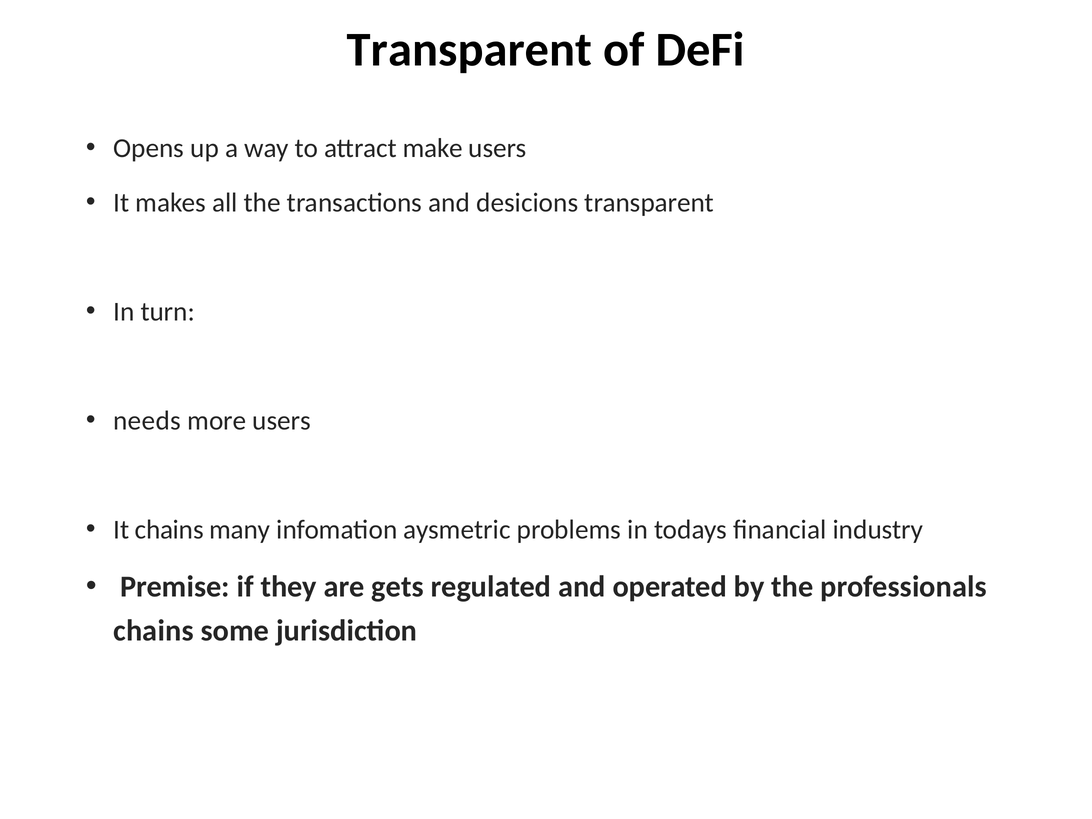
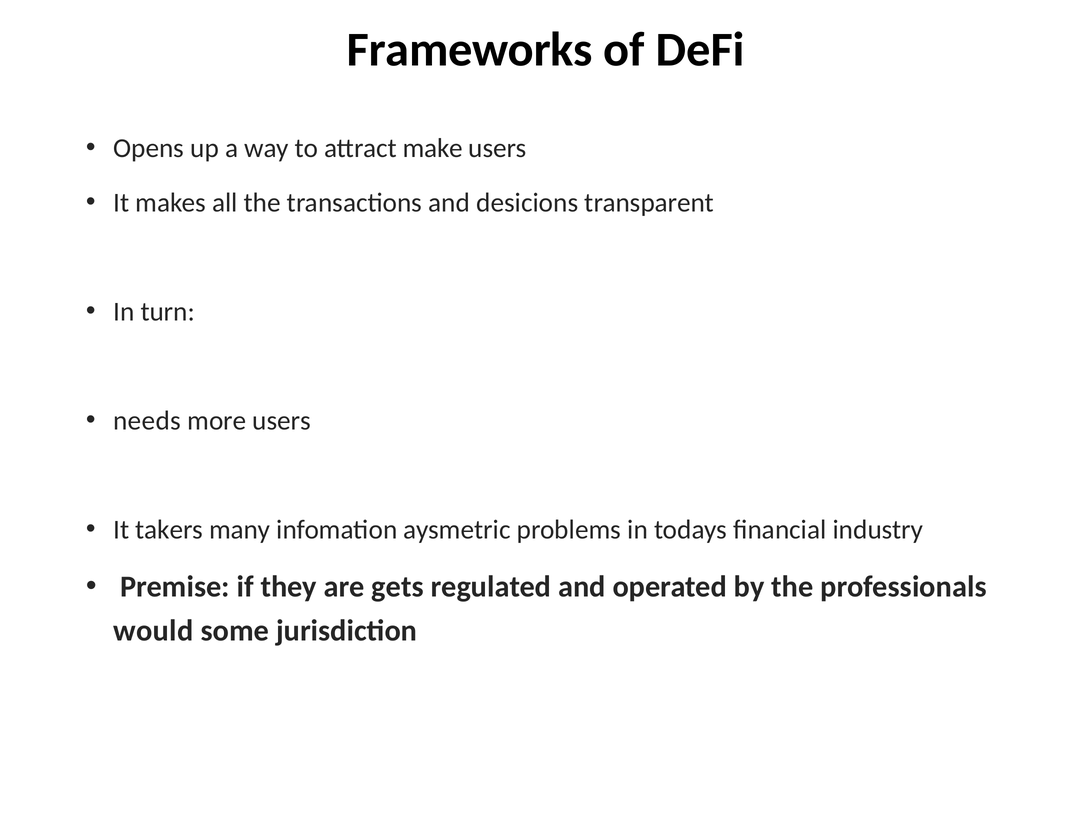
Transparent at (469, 50): Transparent -> Frameworks
It chains: chains -> takers
chains at (153, 631): chains -> would
